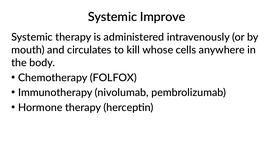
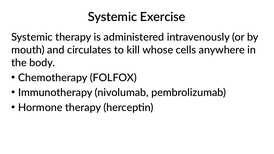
Improve: Improve -> Exercise
